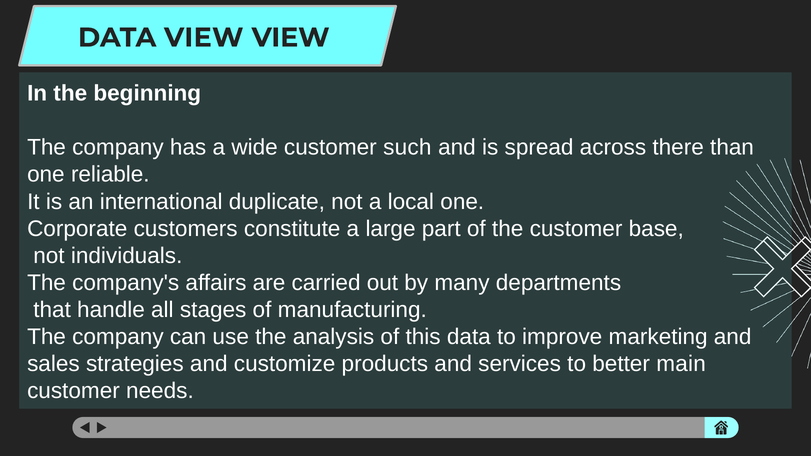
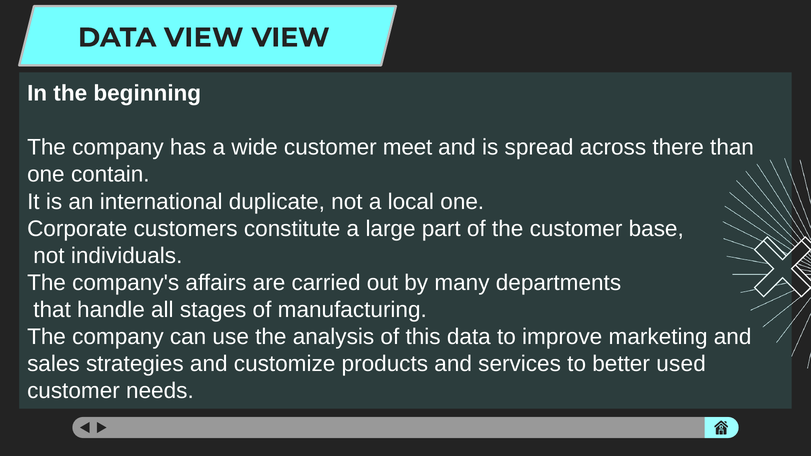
such: such -> meet
reliable: reliable -> contain
main: main -> used
